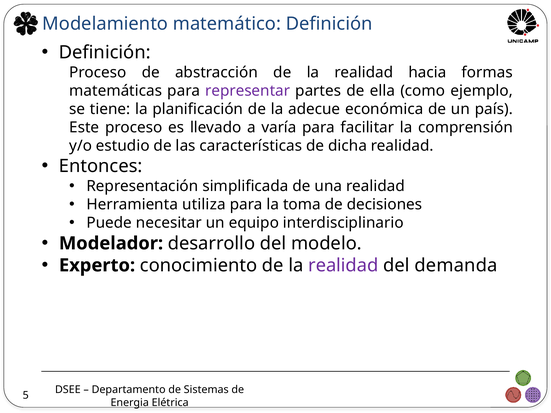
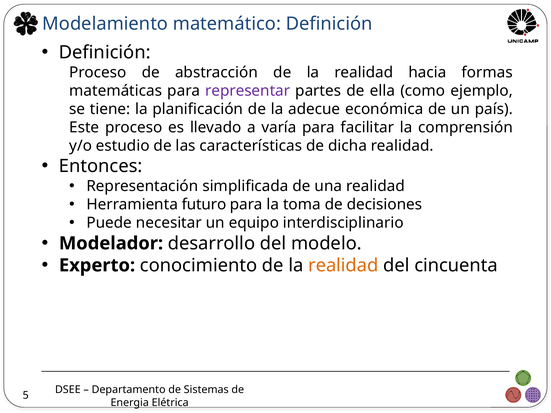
utiliza: utiliza -> futuro
realidad at (343, 266) colour: purple -> orange
demanda: demanda -> cincuenta
